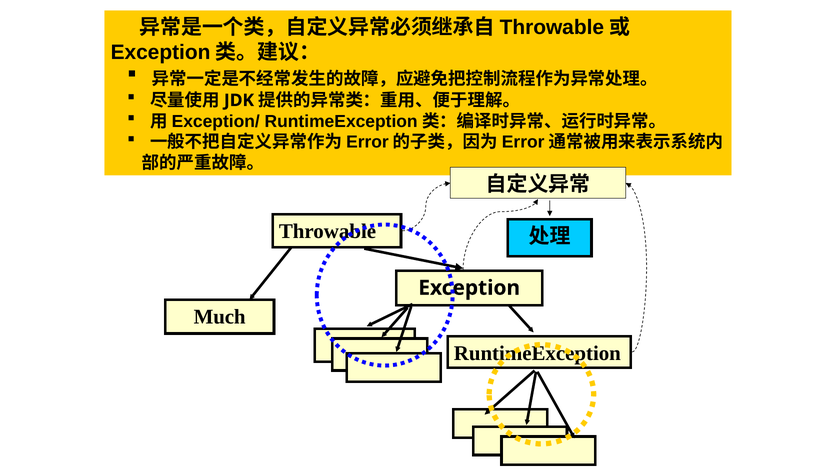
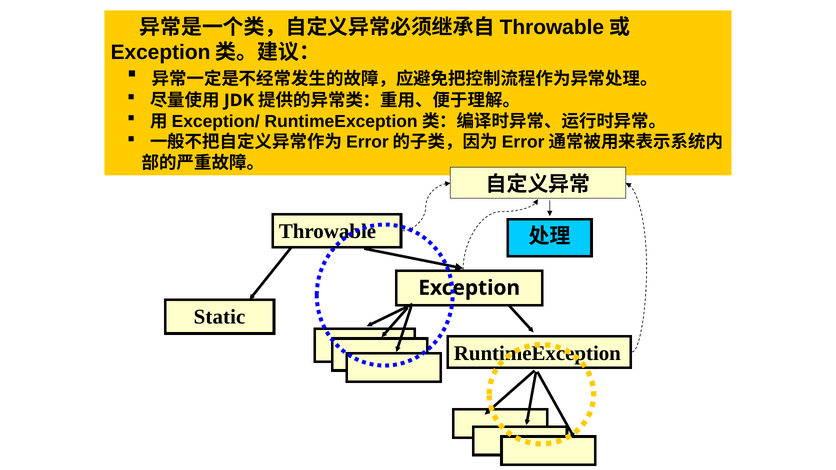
Much: Much -> Static
